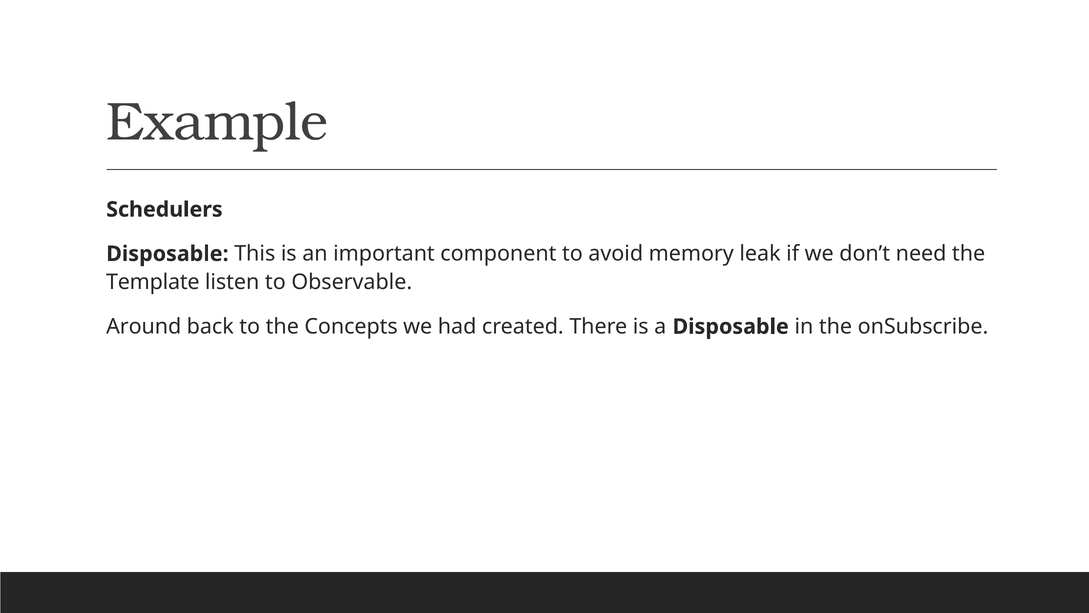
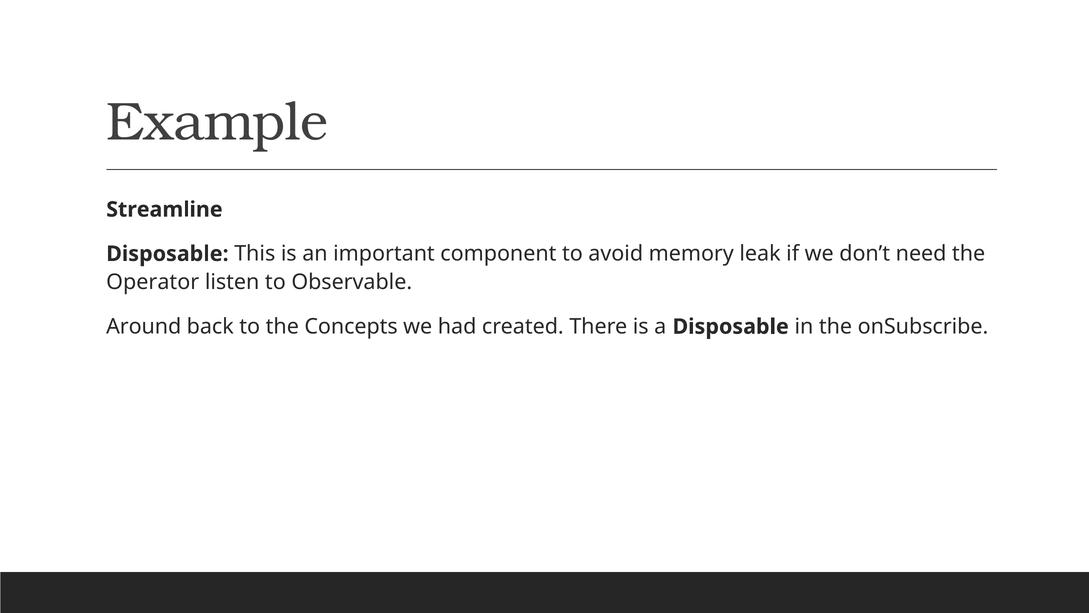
Schedulers: Schedulers -> Streamline
Template: Template -> Operator
